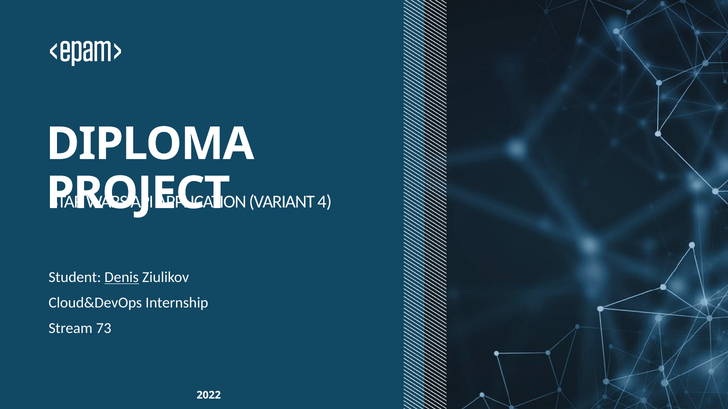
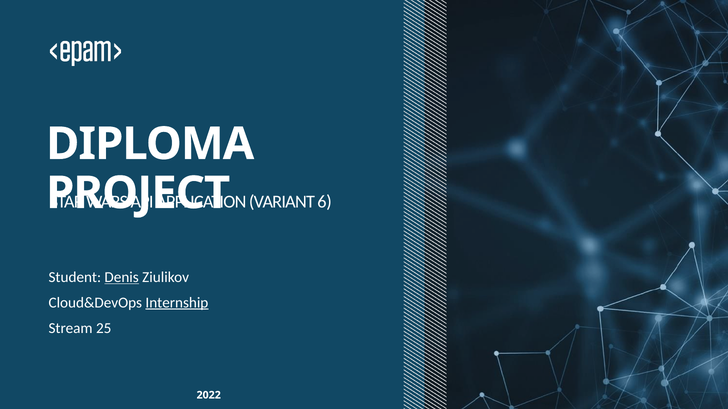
4: 4 -> 6
Internship underline: none -> present
73: 73 -> 25
